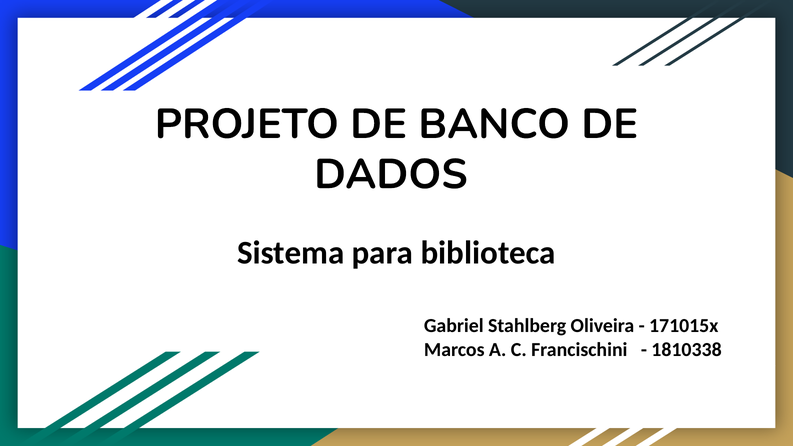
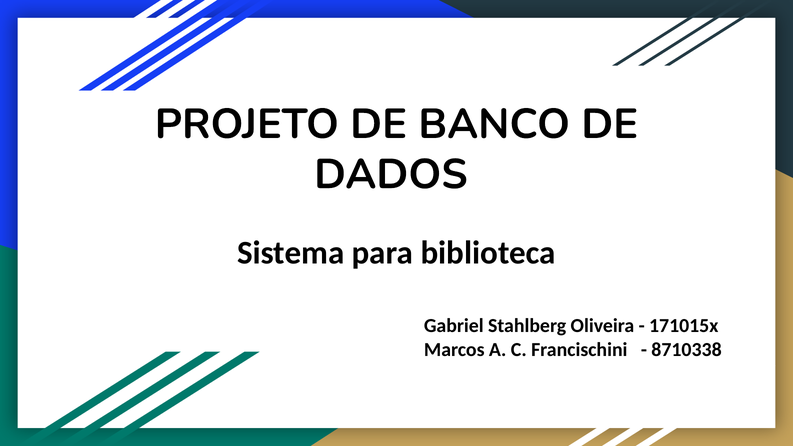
1810338: 1810338 -> 8710338
